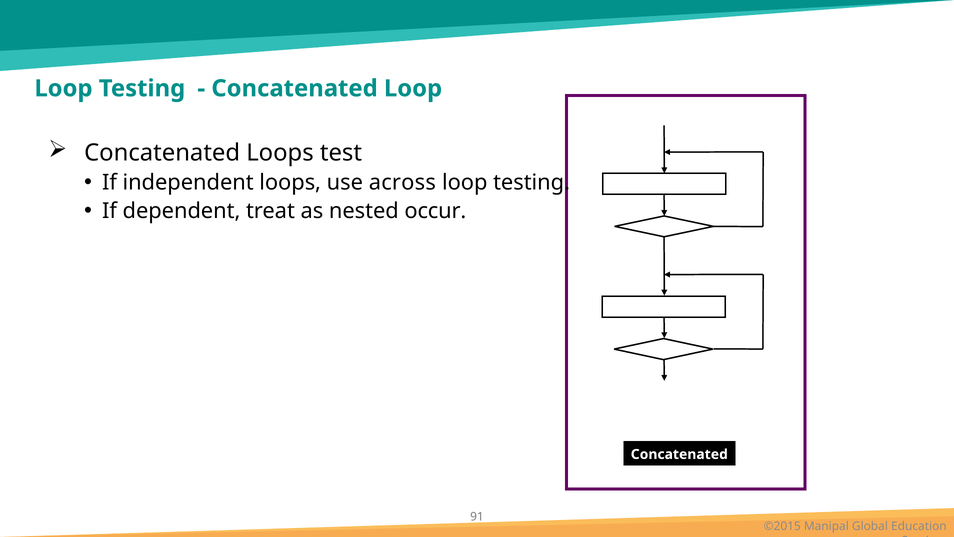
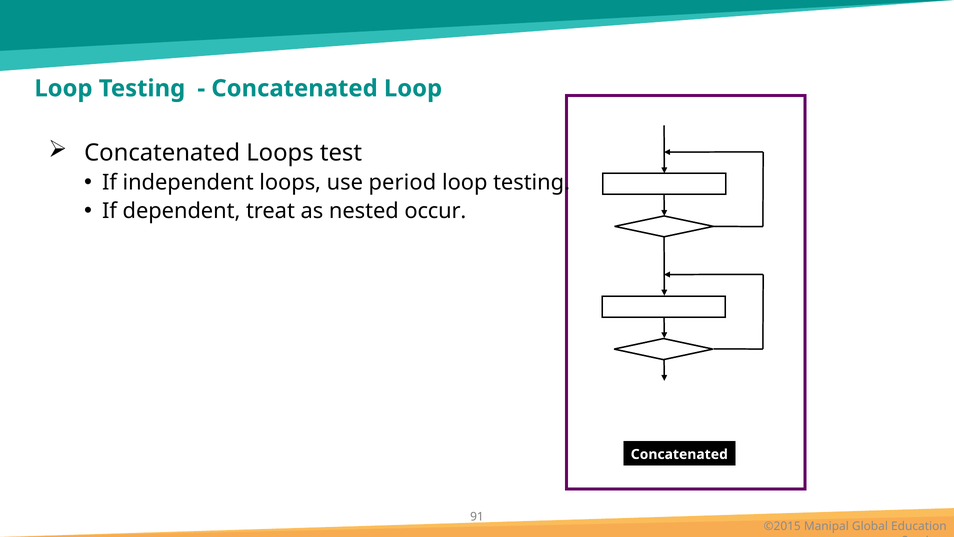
across: across -> period
